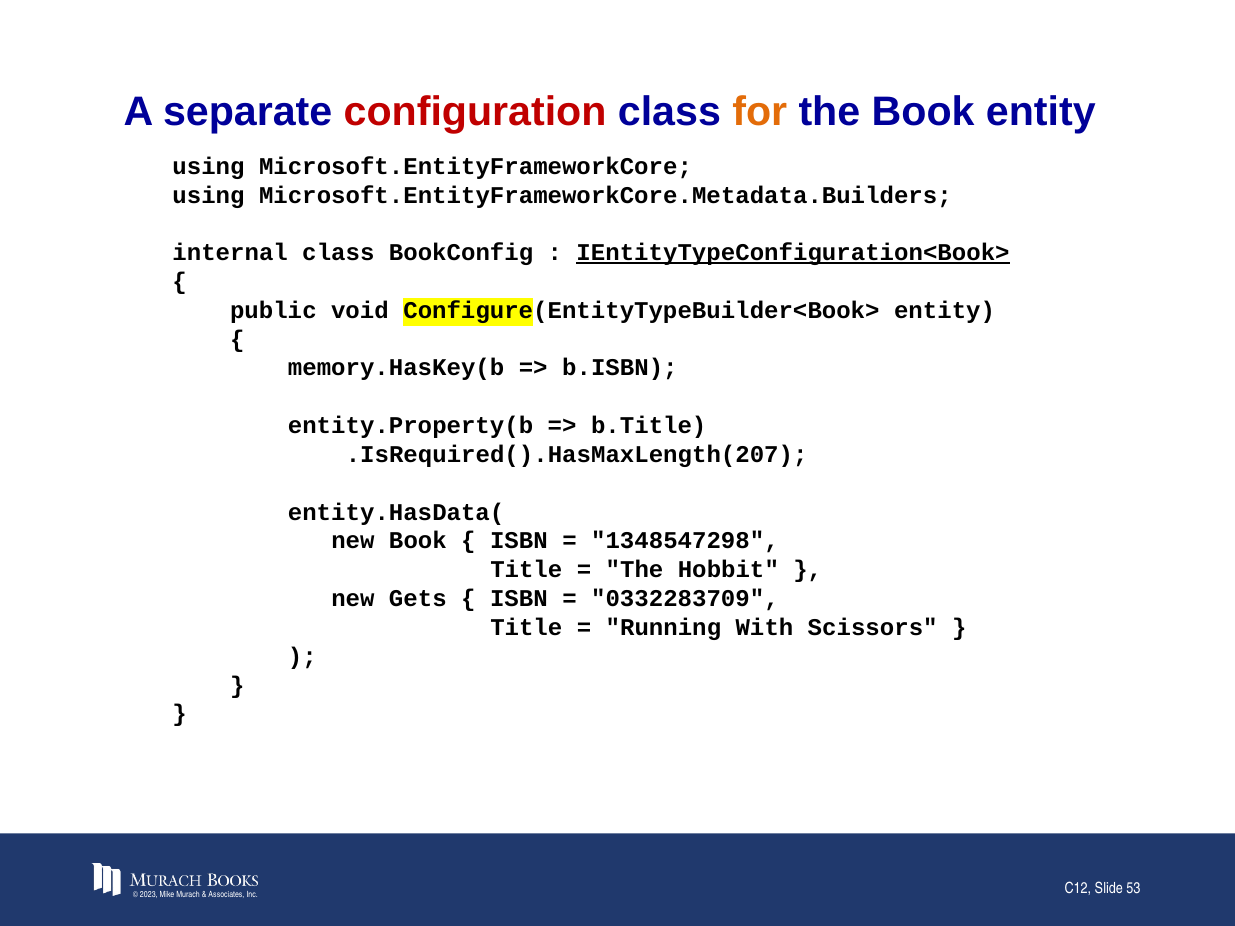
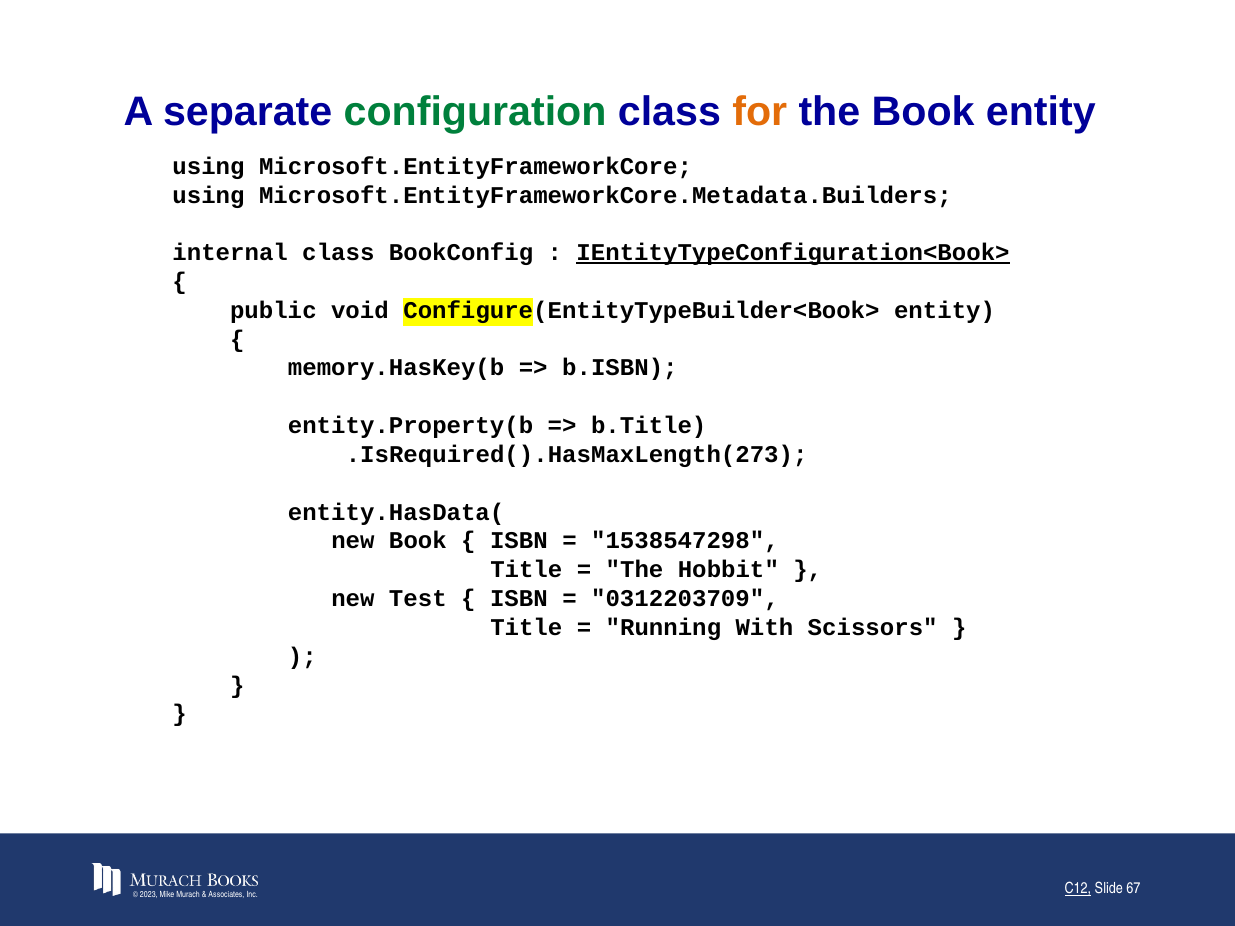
configuration colour: red -> green
.IsRequired().HasMaxLength(207: .IsRequired().HasMaxLength(207 -> .IsRequired().HasMaxLength(273
1348547298: 1348547298 -> 1538547298
Gets: Gets -> Test
0332283709: 0332283709 -> 0312203709
C12 underline: none -> present
53: 53 -> 67
